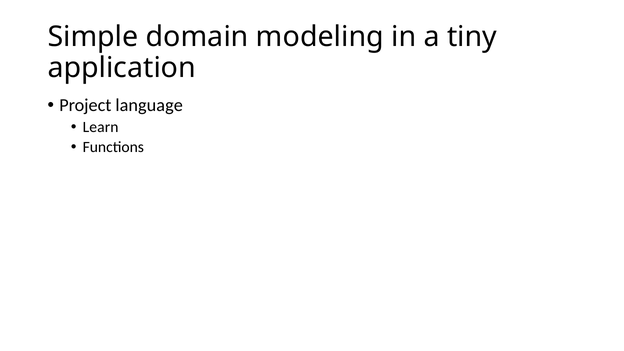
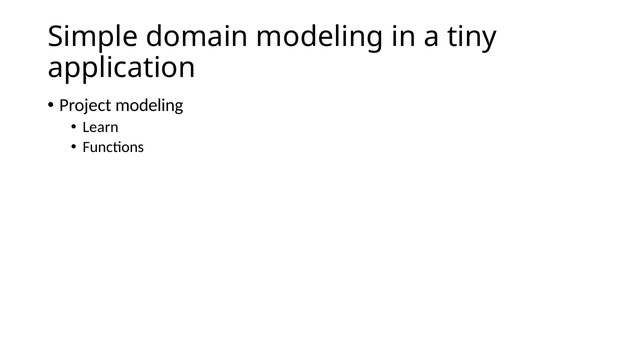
Project language: language -> modeling
